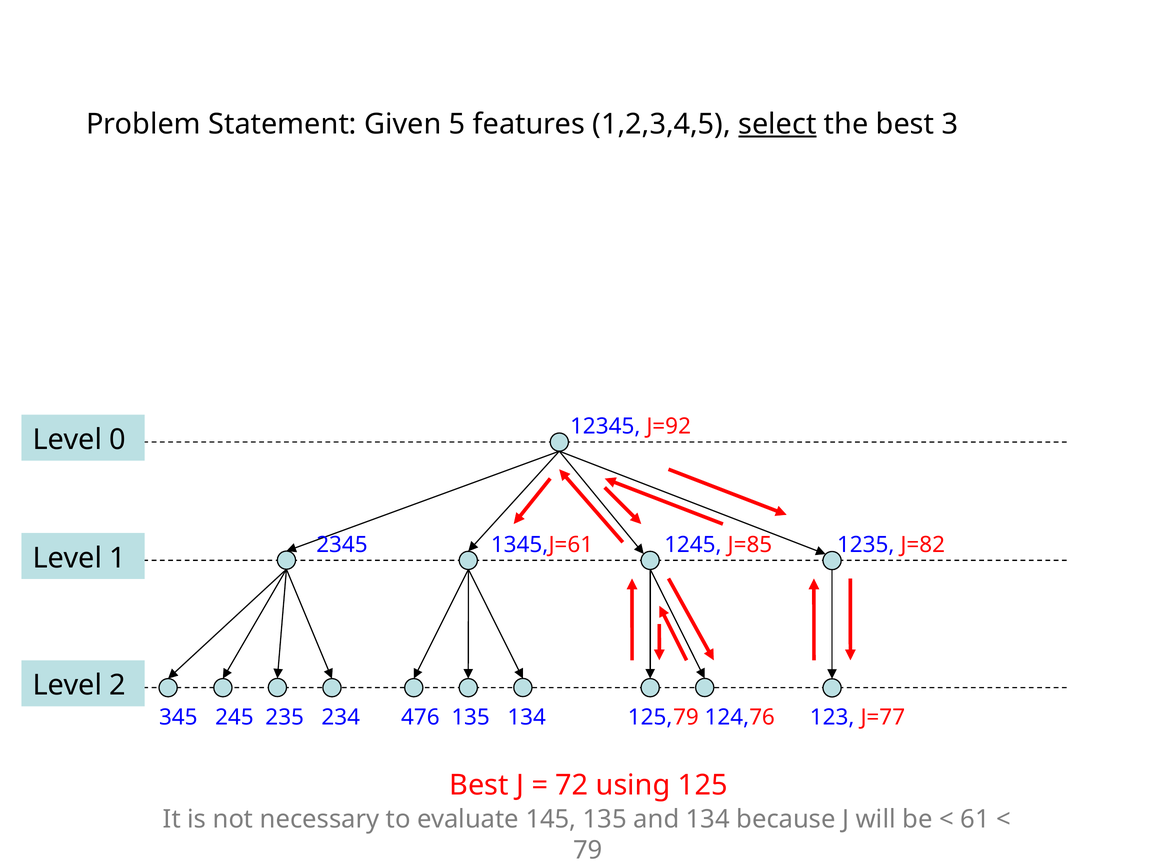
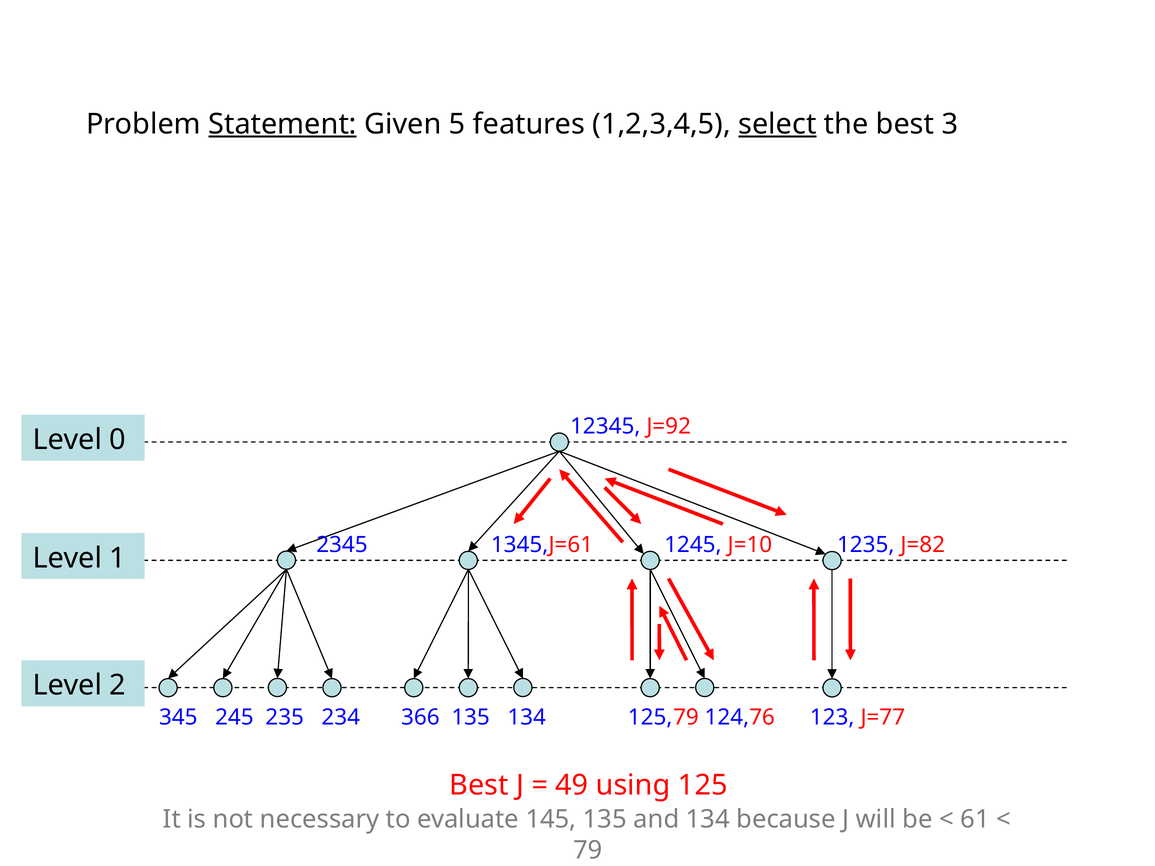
Statement underline: none -> present
J=85: J=85 -> J=10
476: 476 -> 366
72: 72 -> 49
